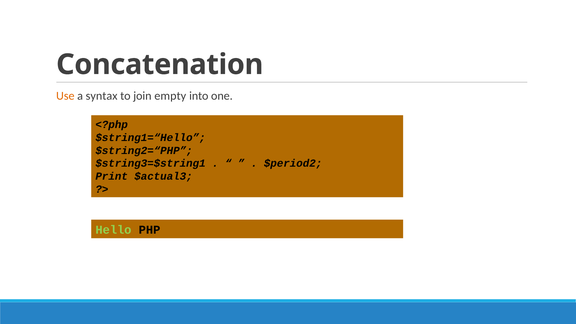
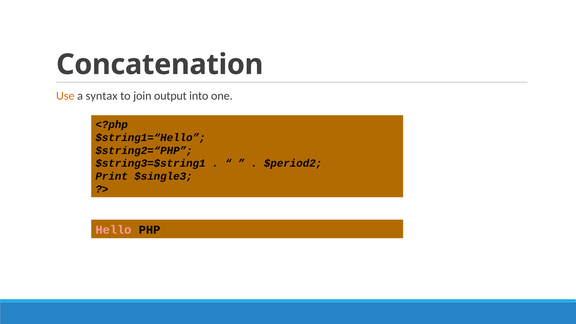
empty: empty -> output
$actual3: $actual3 -> $single3
Hello colour: light green -> pink
